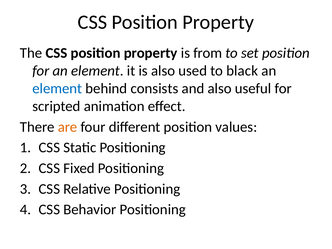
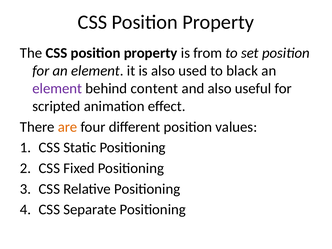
element at (57, 89) colour: blue -> purple
consists: consists -> content
Behavior: Behavior -> Separate
